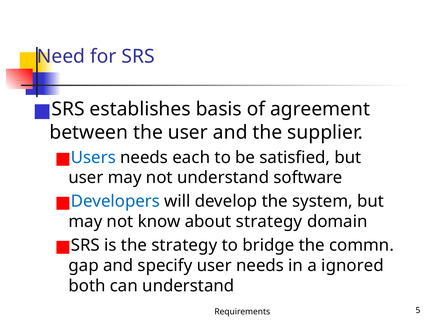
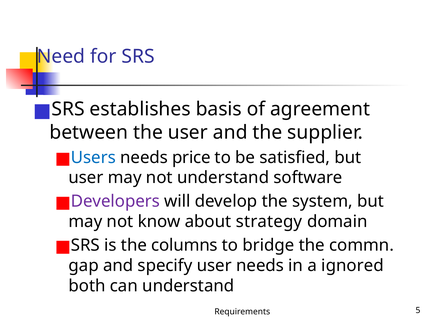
each: each -> price
Developers colour: blue -> purple
the strategy: strategy -> columns
